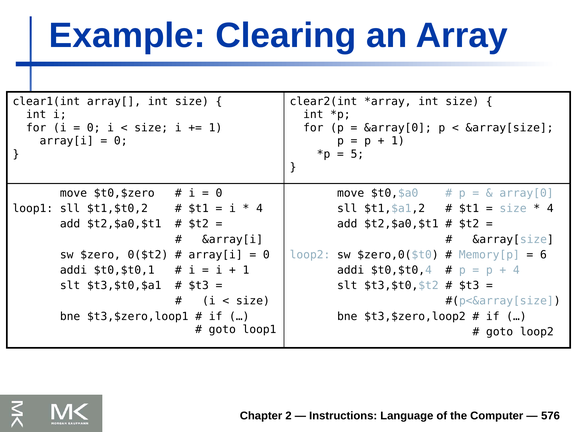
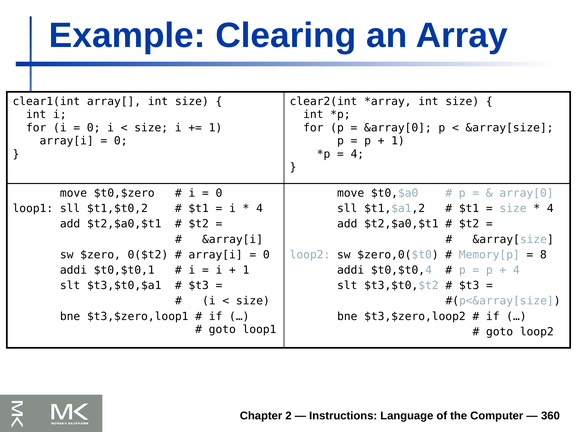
5 at (357, 154): 5 -> 4
6: 6 -> 8
576: 576 -> 360
